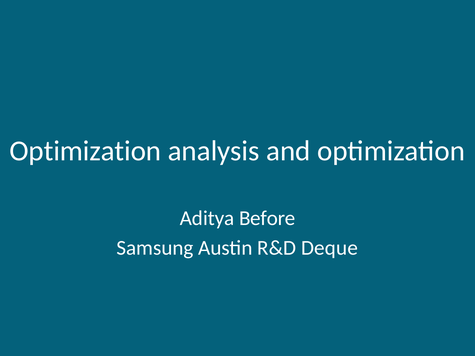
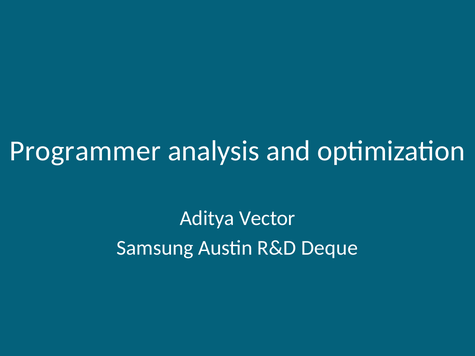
Optimization at (85, 151): Optimization -> Programmer
Before: Before -> Vector
